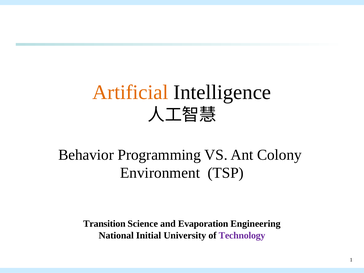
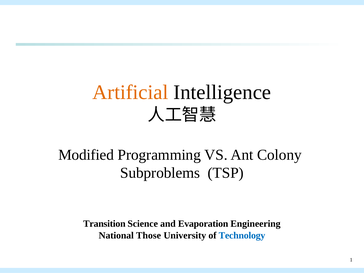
Behavior: Behavior -> Modified
Environment: Environment -> Subproblems
Initial: Initial -> Those
Technology colour: purple -> blue
